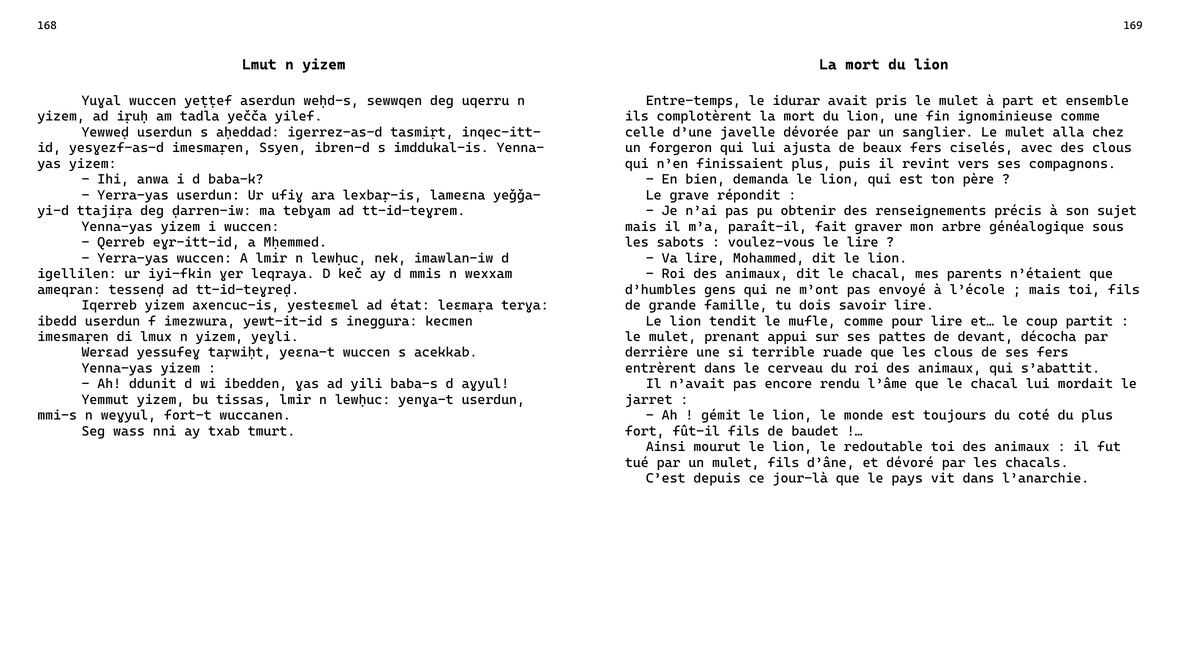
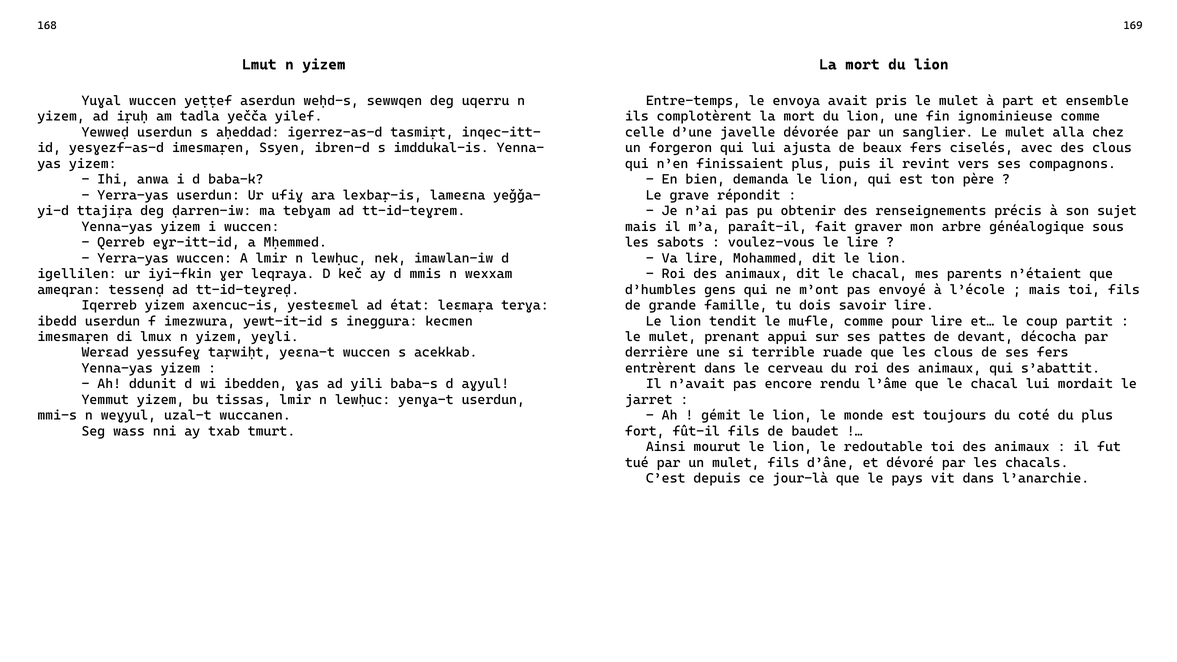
idurar: idurar -> envoya
fort-t: fort-t -> uzal-t
